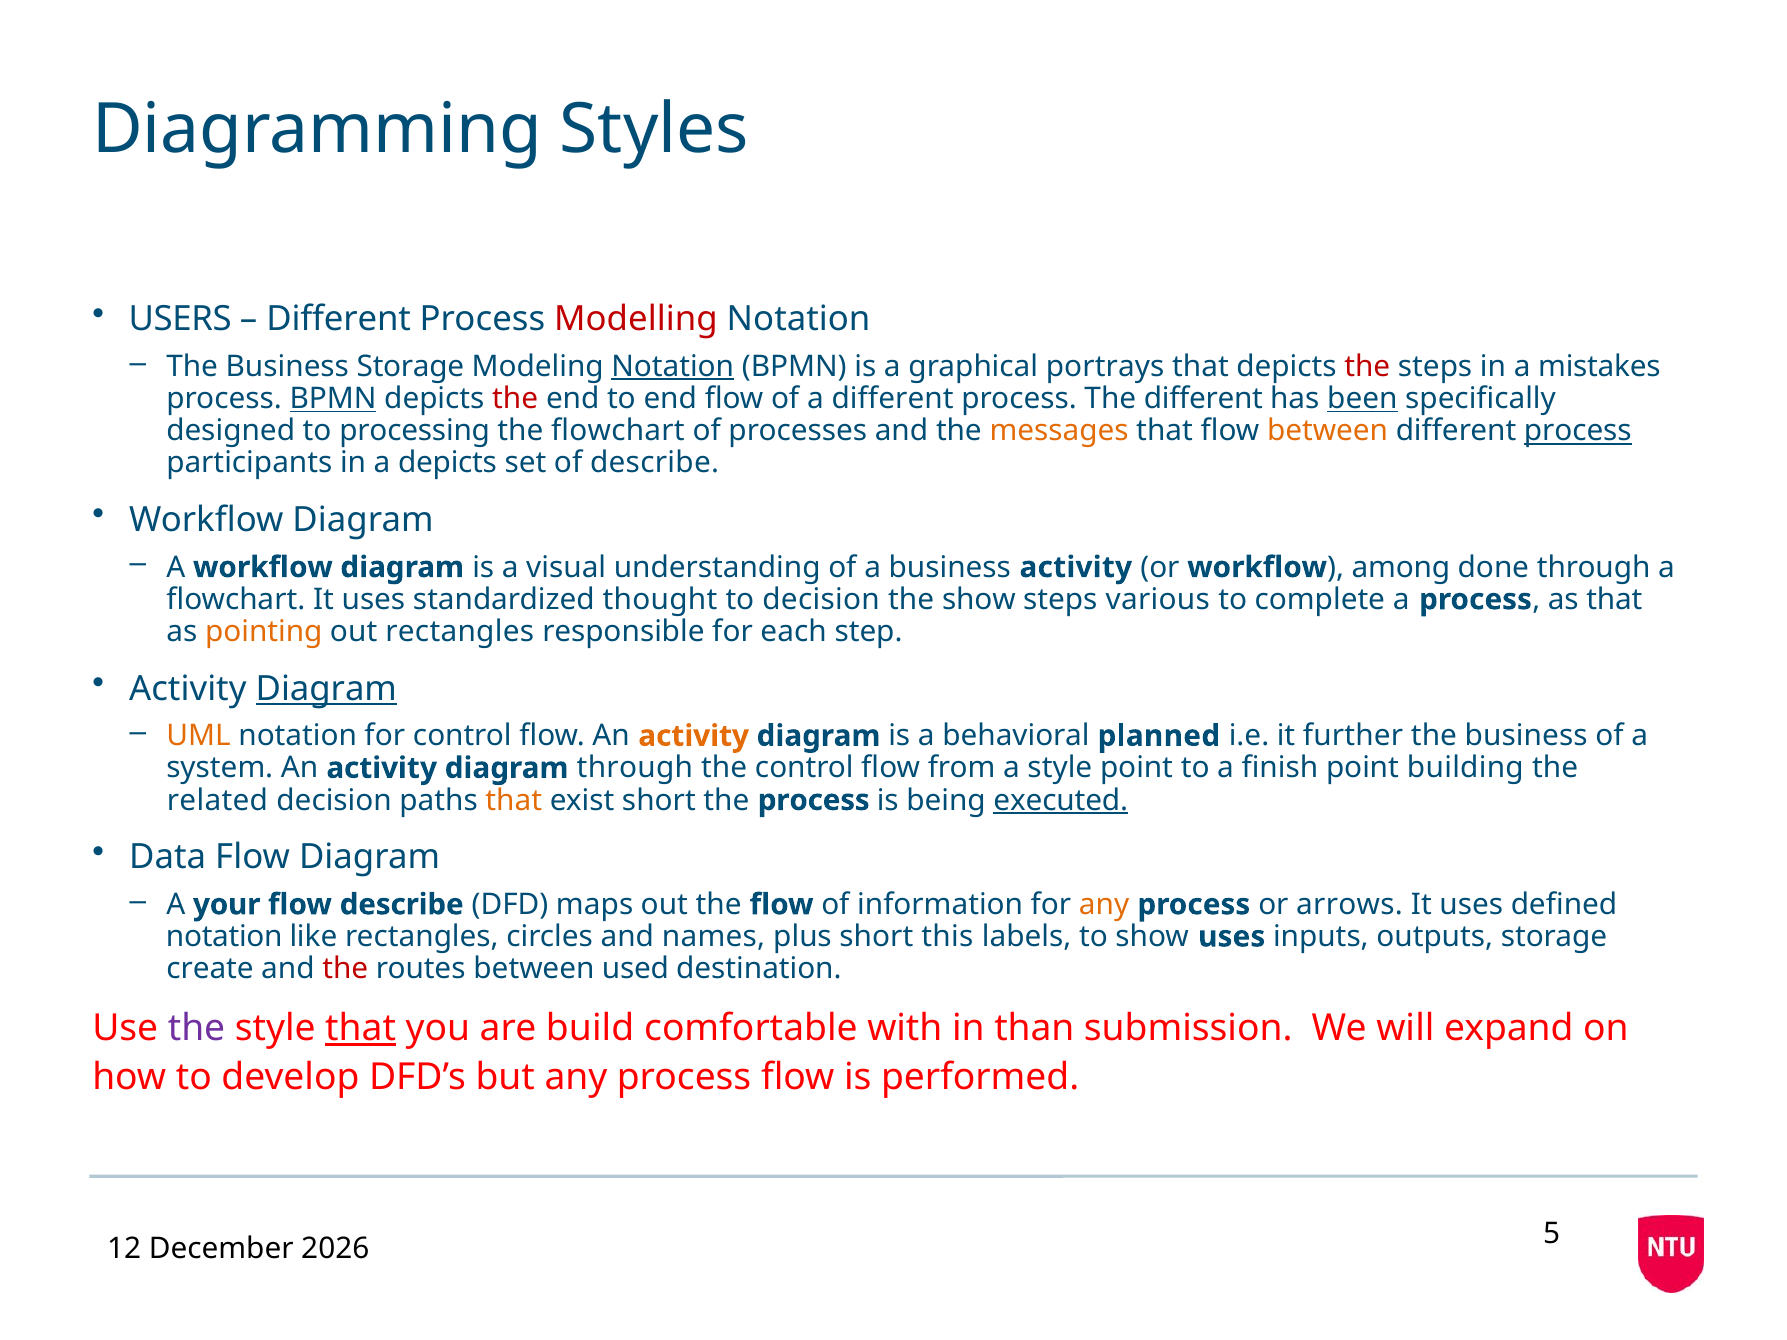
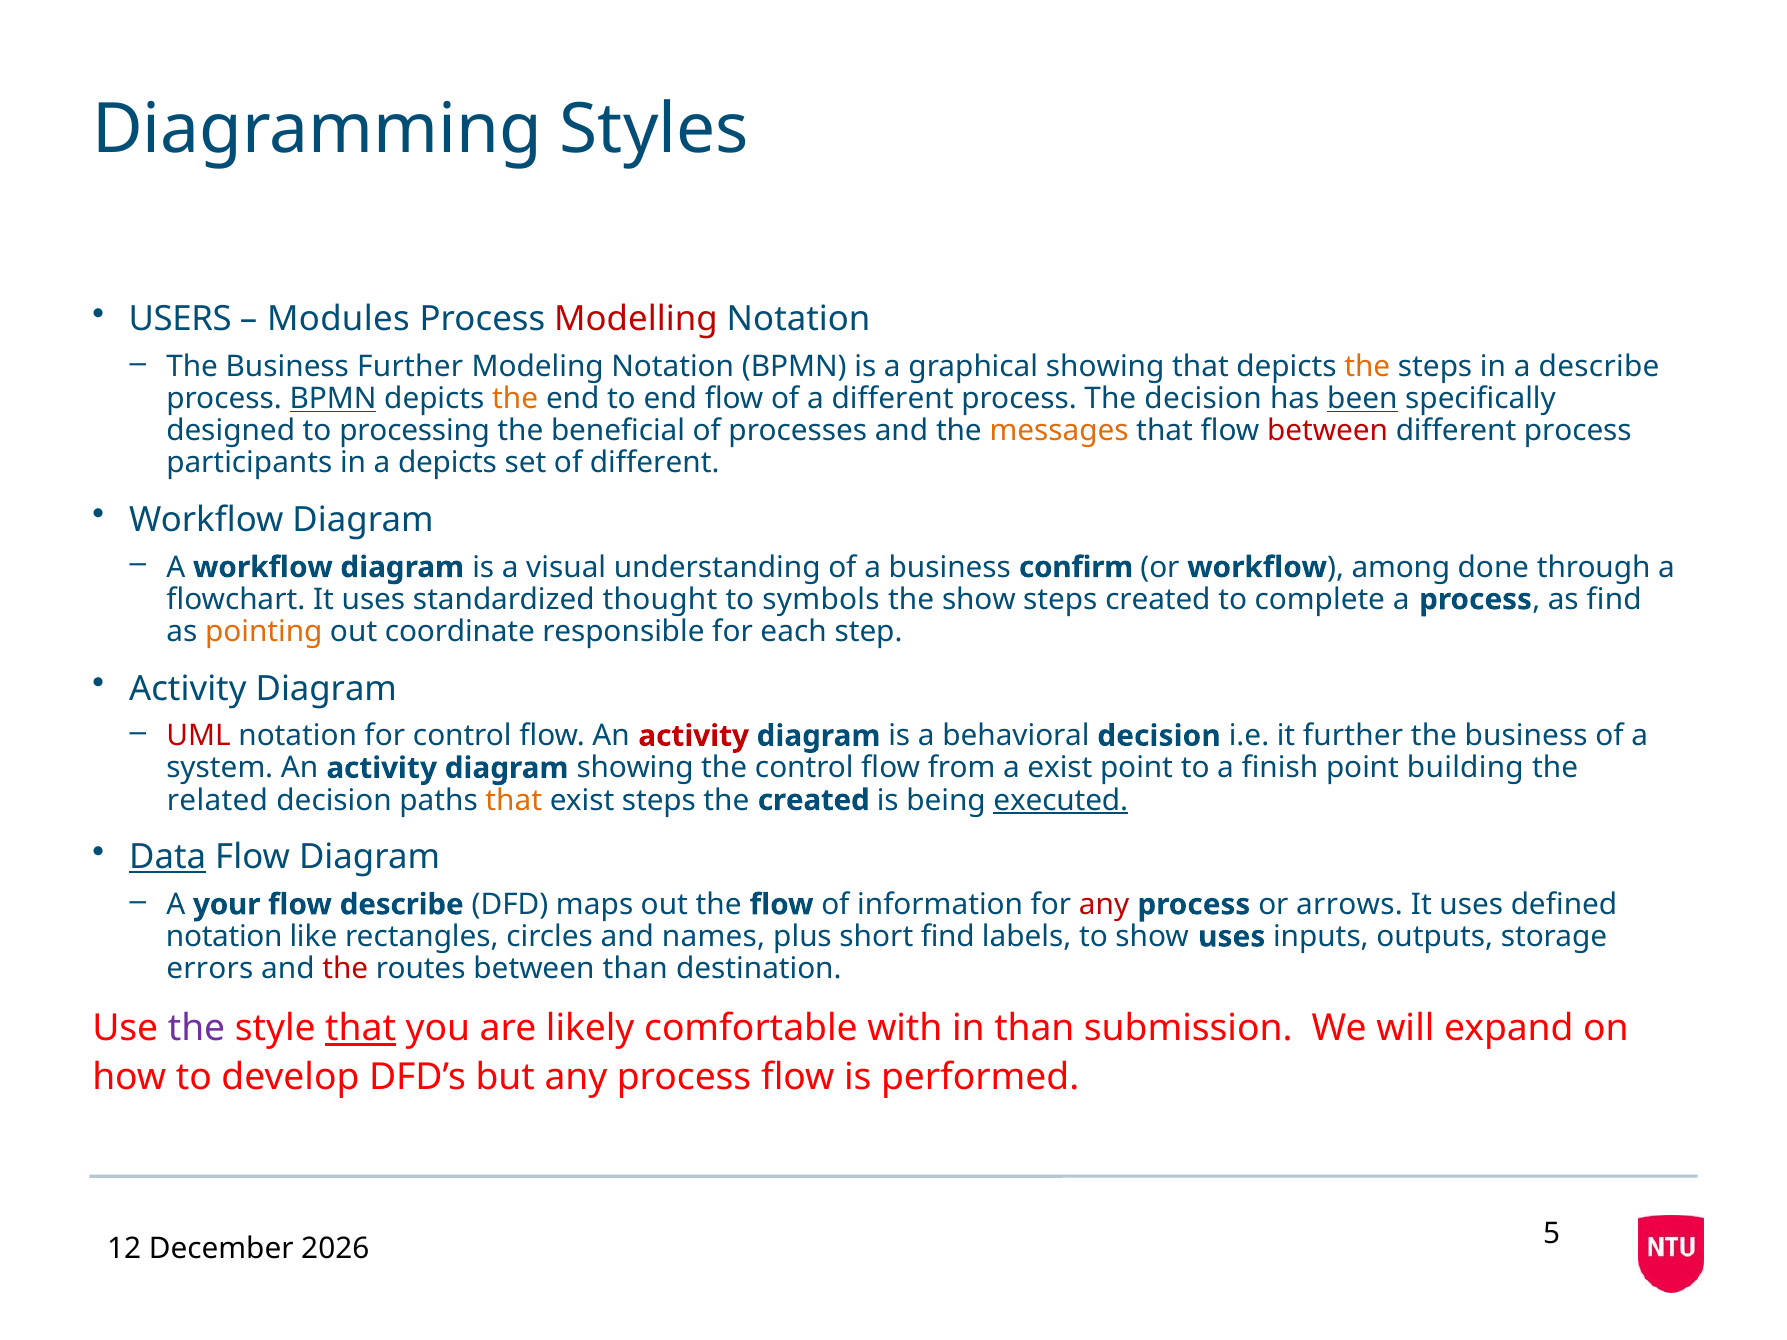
Different at (339, 319): Different -> Modules
Business Storage: Storage -> Further
Notation at (673, 367) underline: present -> none
graphical portrays: portrays -> showing
the at (1367, 367) colour: red -> orange
a mistakes: mistakes -> describe
the at (515, 399) colour: red -> orange
The different: different -> decision
the flowchart: flowchart -> beneficial
between at (1328, 431) colour: orange -> red
process at (1578, 431) underline: present -> none
of describe: describe -> different
business activity: activity -> confirm
to decision: decision -> symbols
steps various: various -> created
as that: that -> find
out rectangles: rectangles -> coordinate
Diagram at (326, 689) underline: present -> none
UML colour: orange -> red
activity at (694, 736) colour: orange -> red
behavioral planned: planned -> decision
diagram through: through -> showing
a style: style -> exist
exist short: short -> steps
the process: process -> created
Data underline: none -> present
any at (1104, 905) colour: orange -> red
short this: this -> find
create: create -> errors
between used: used -> than
build: build -> likely
